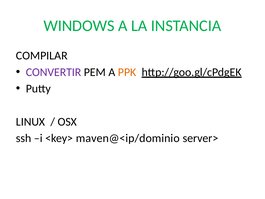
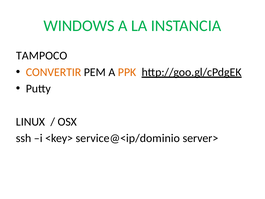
COMPILAR: COMPILAR -> TAMPOCO
CONVERTIR colour: purple -> orange
maven@<ip/dominio: maven@<ip/dominio -> service@<ip/dominio
